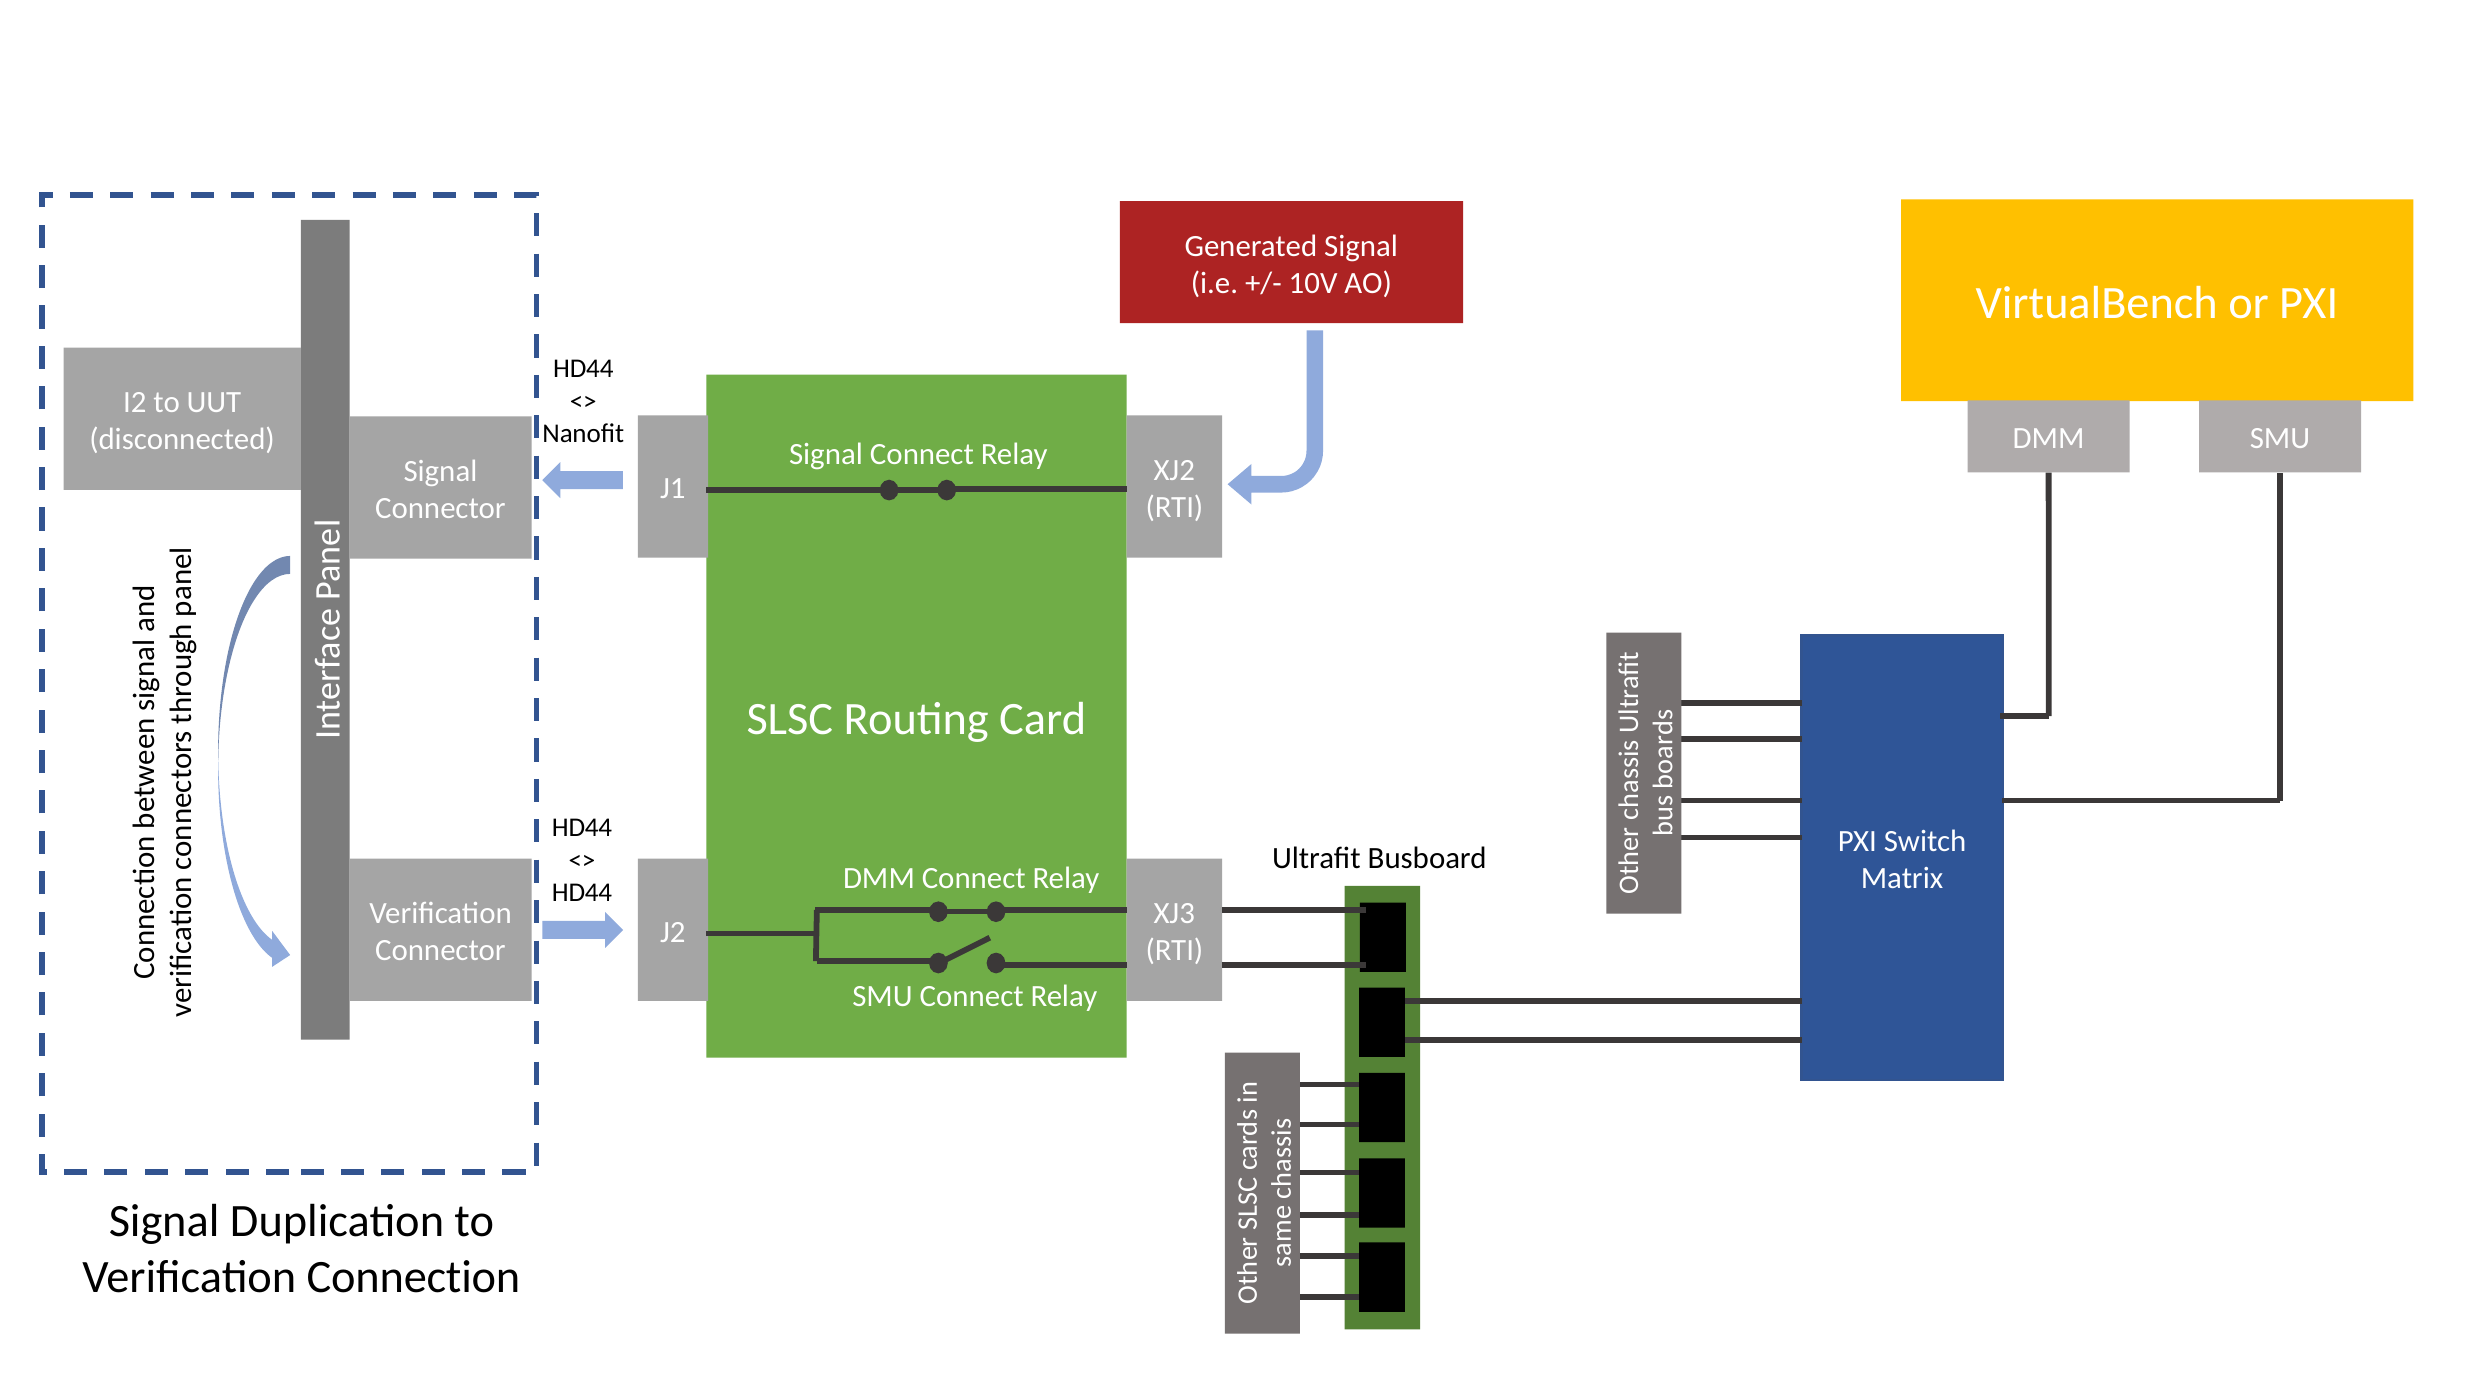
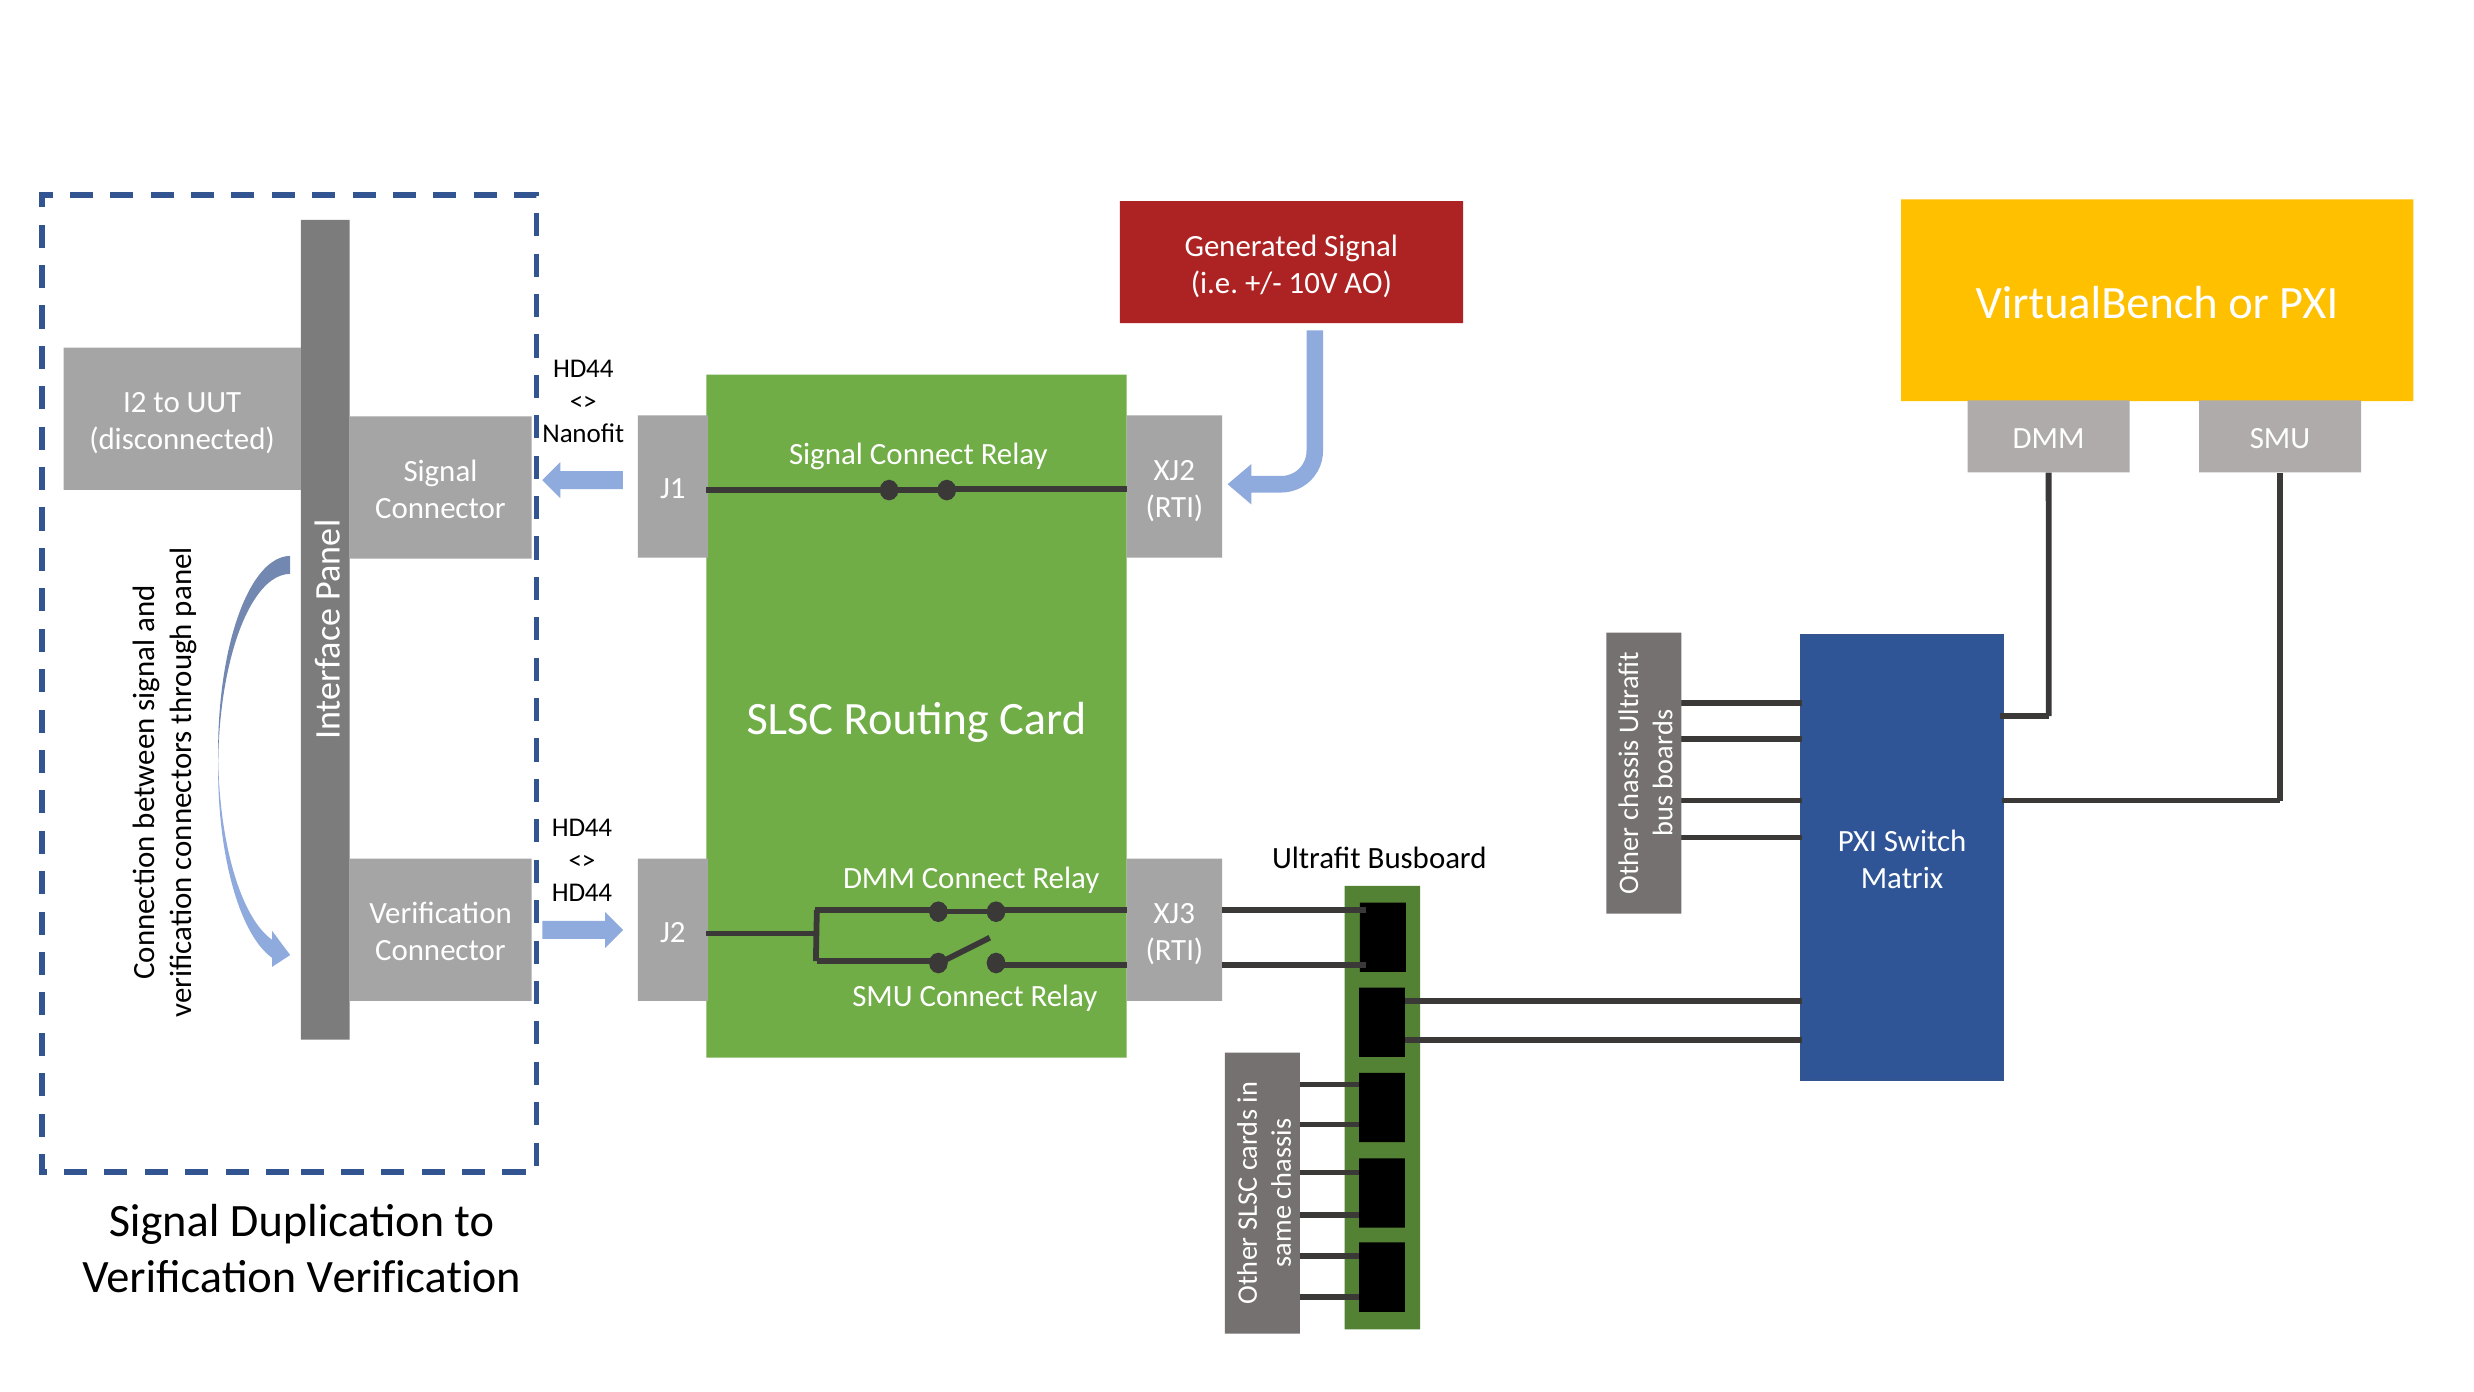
Verification Connection: Connection -> Verification
